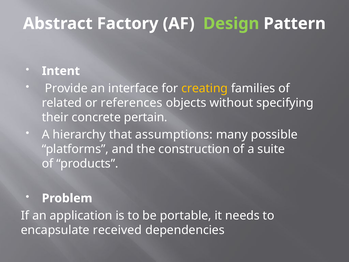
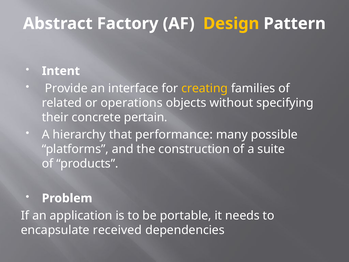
Design colour: light green -> yellow
references: references -> operations
assumptions: assumptions -> performance
